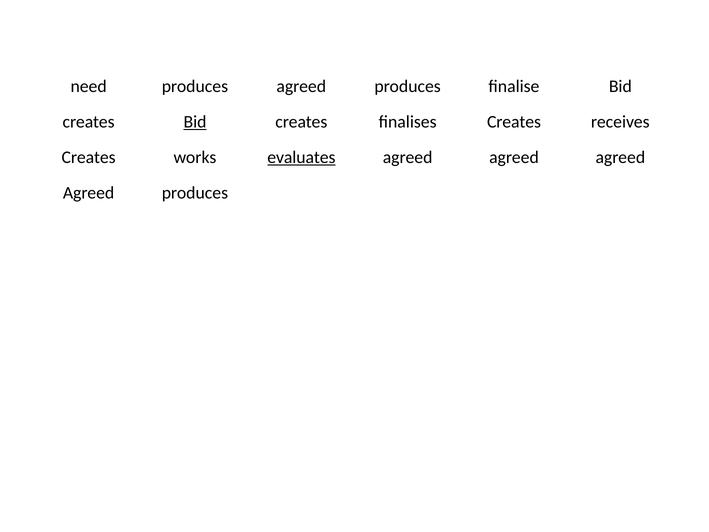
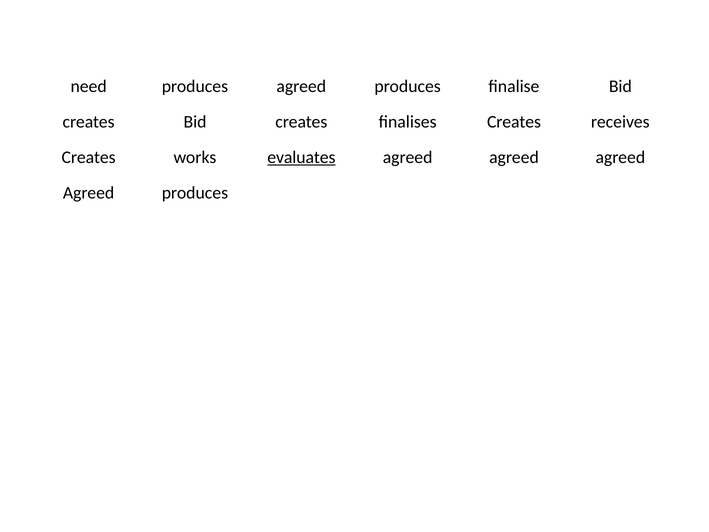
Bid at (195, 122) underline: present -> none
